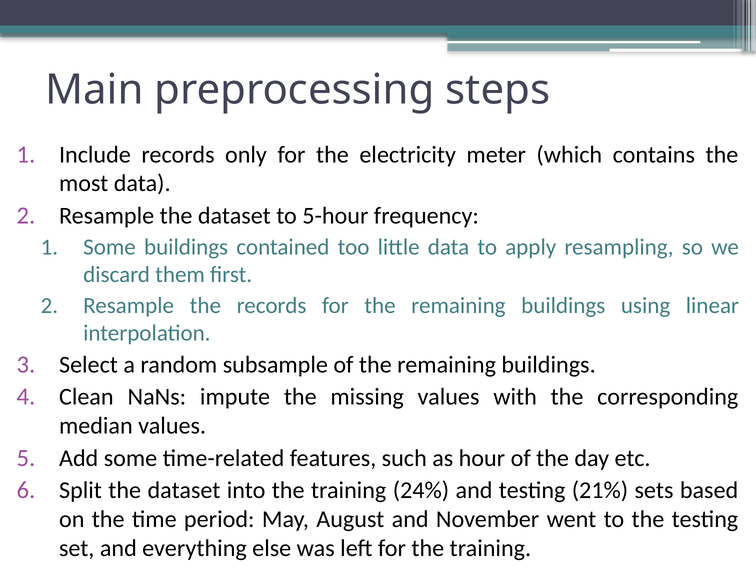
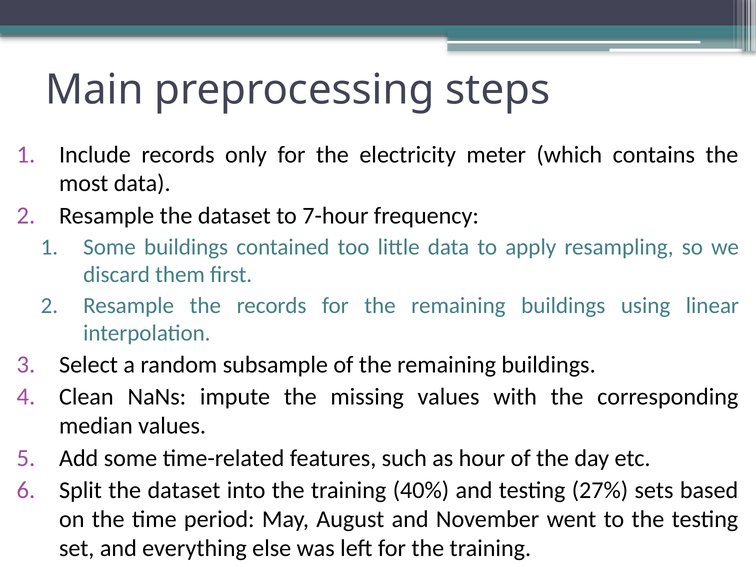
5-hour: 5-hour -> 7-hour
24%: 24% -> 40%
21%: 21% -> 27%
